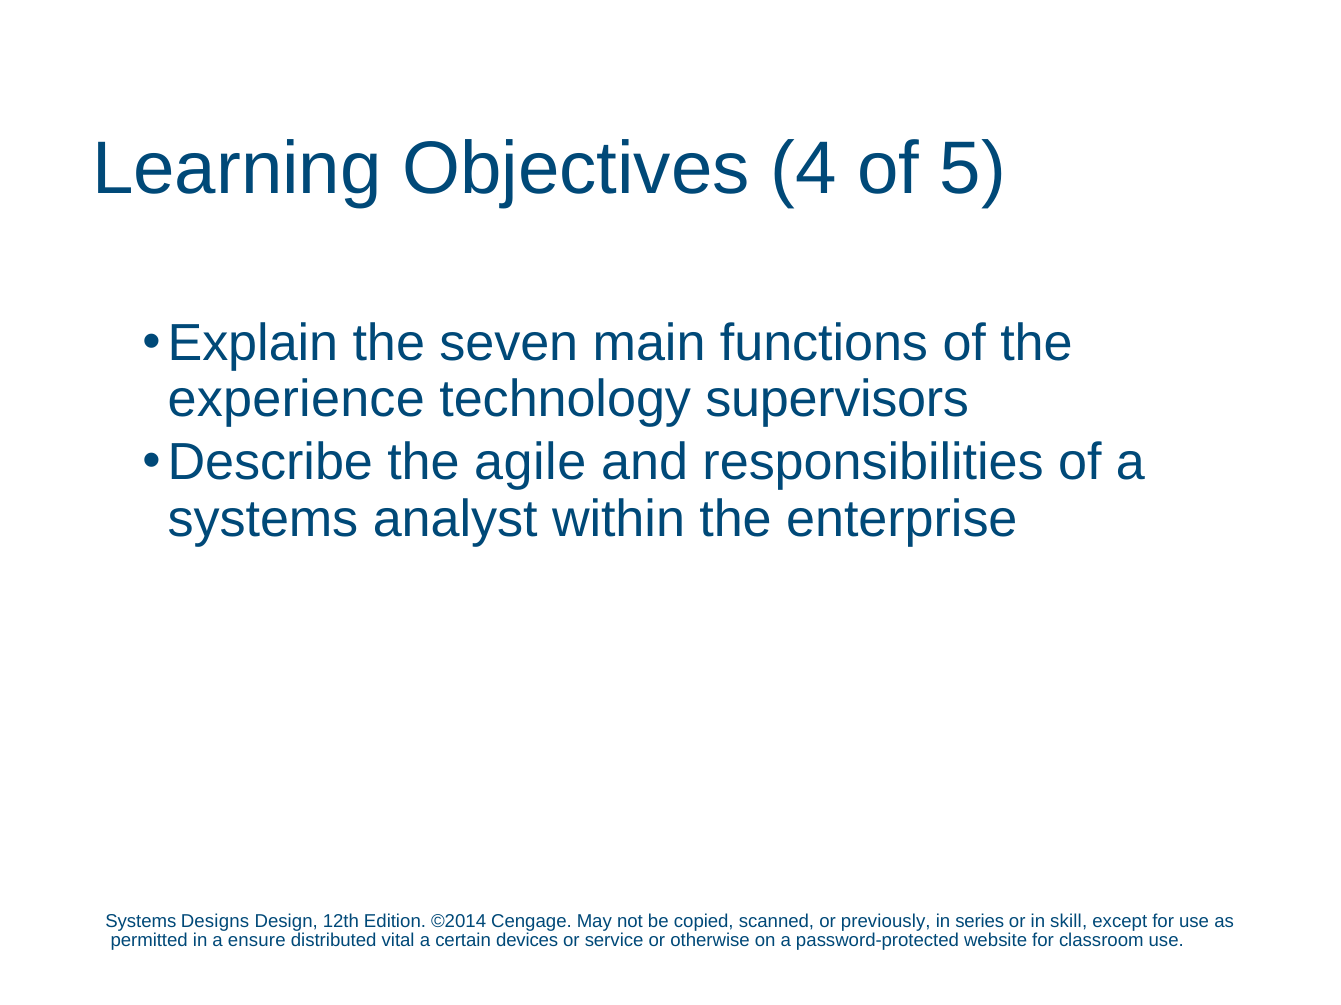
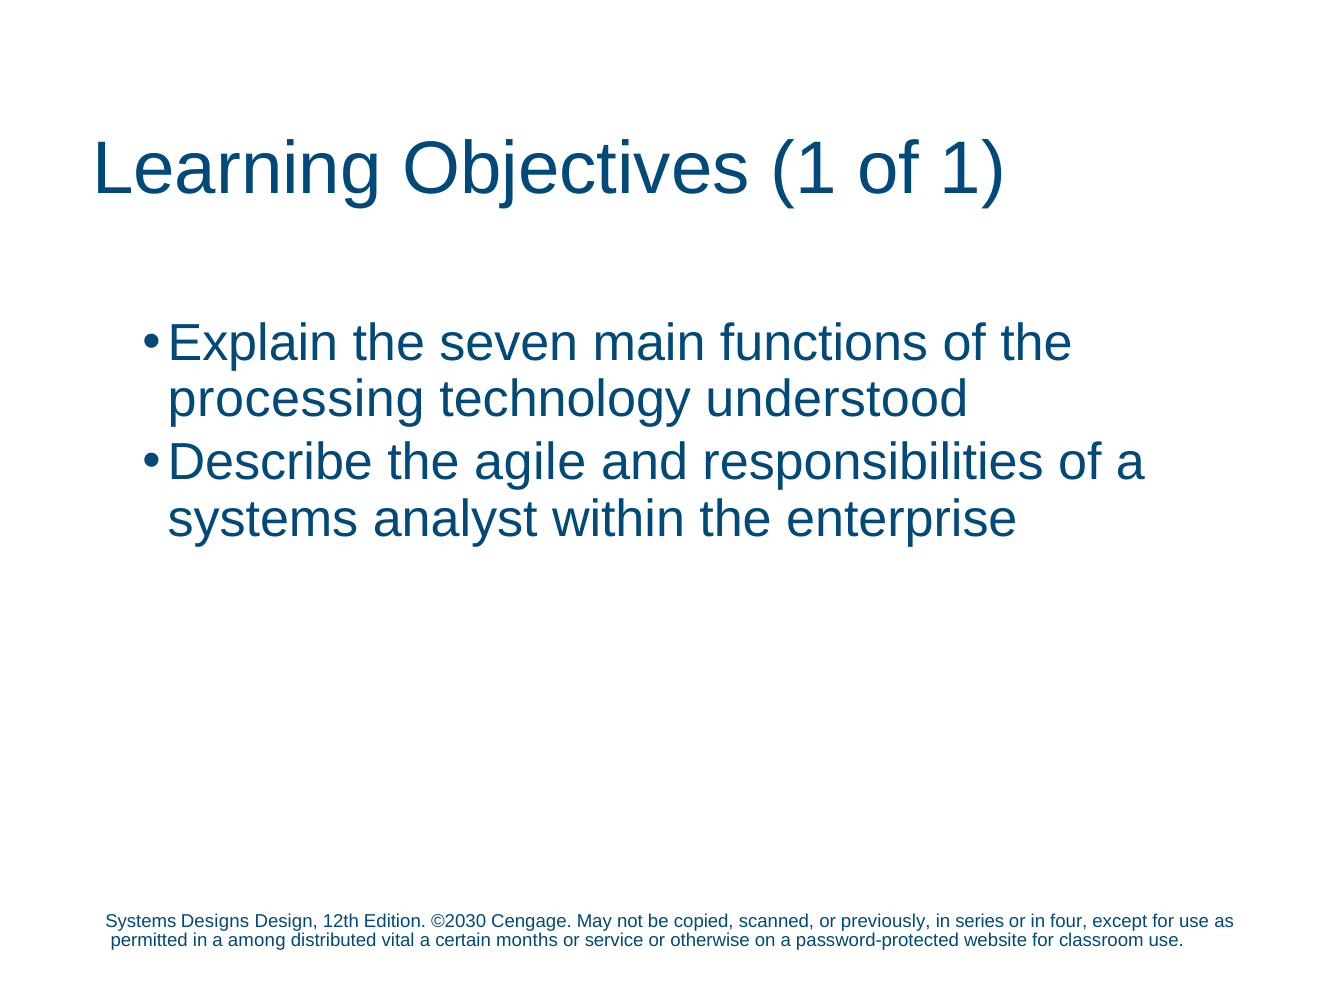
Objectives 4: 4 -> 1
of 5: 5 -> 1
experience: experience -> processing
supervisors: supervisors -> understood
©2014: ©2014 -> ©2030
skill: skill -> four
ensure: ensure -> among
devices: devices -> months
